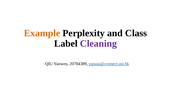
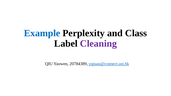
Example colour: orange -> blue
